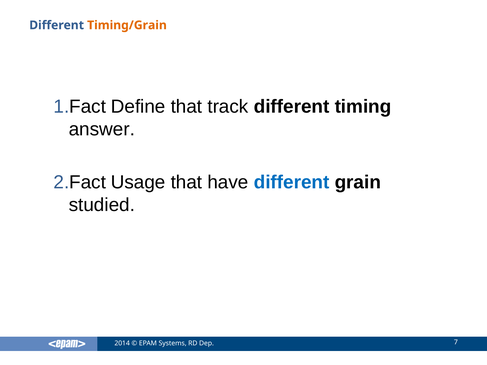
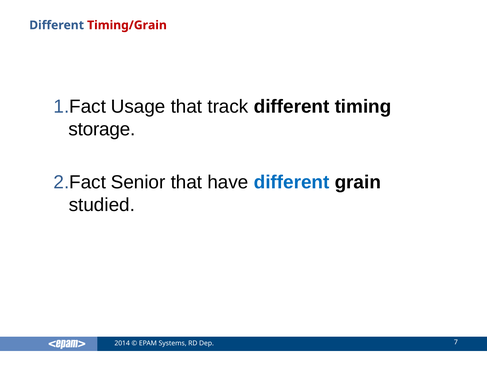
Timing/Grain colour: orange -> red
Define: Define -> Usage
answer: answer -> storage
Usage: Usage -> Senior
